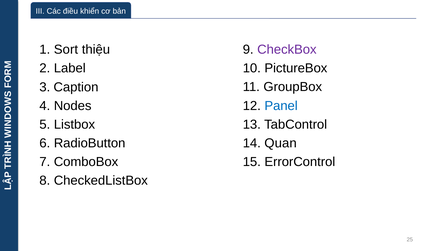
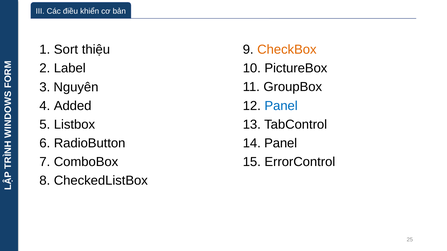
CheckBox colour: purple -> orange
Caption: Caption -> Nguyên
Nodes: Nodes -> Added
14 Quan: Quan -> Panel
